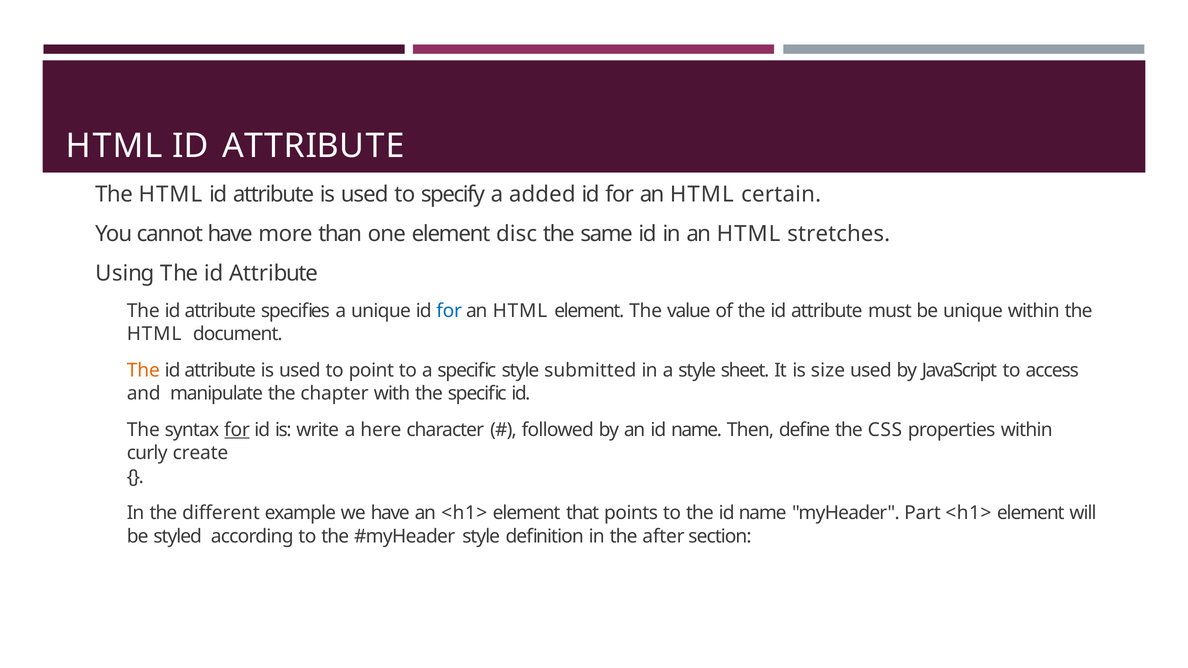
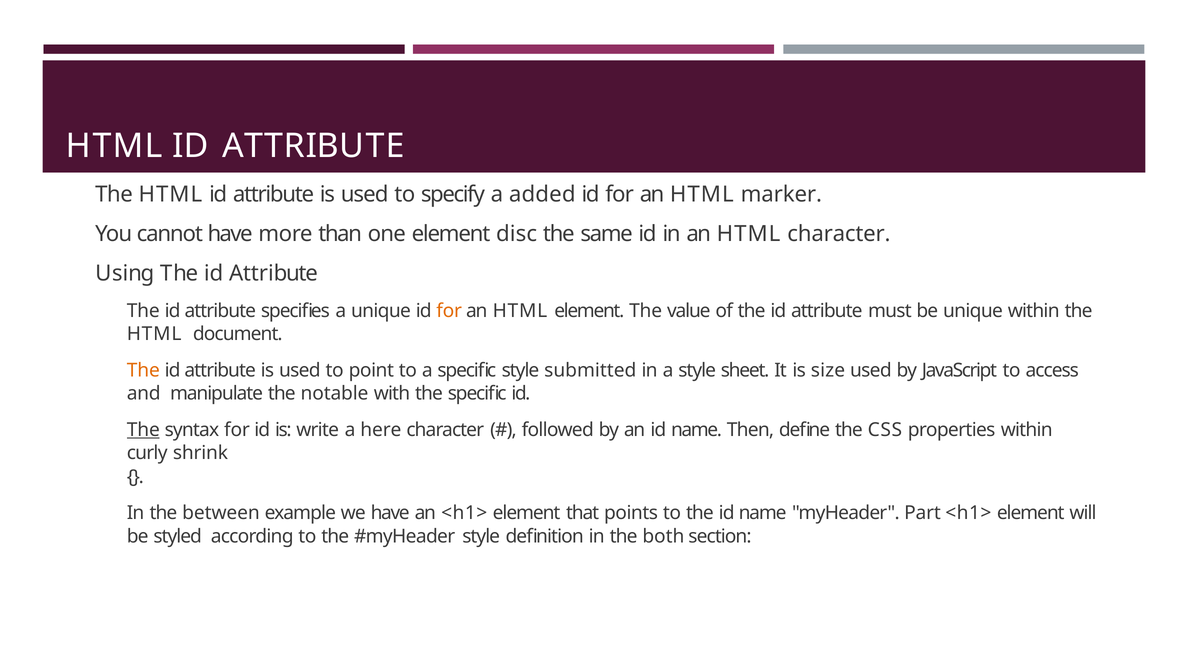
certain: certain -> marker
HTML stretches: stretches -> character
for at (449, 311) colour: blue -> orange
chapter: chapter -> notable
The at (143, 430) underline: none -> present
for at (237, 430) underline: present -> none
create: create -> shrink
different: different -> between
after: after -> both
